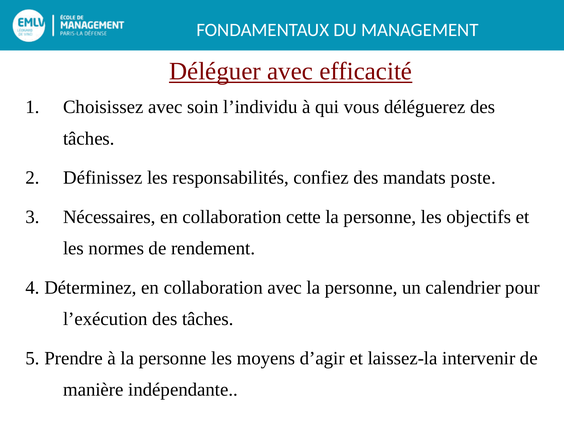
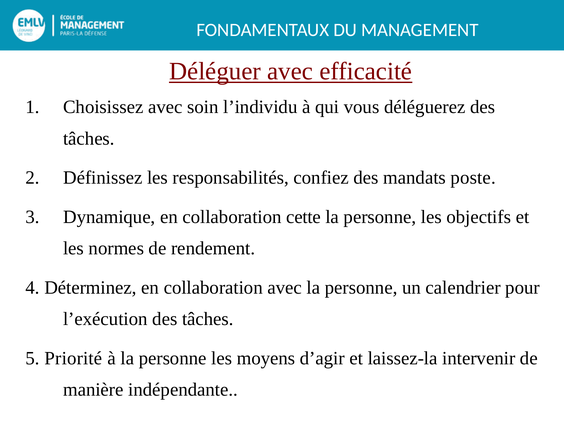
Nécessaires: Nécessaires -> Dynamique
Prendre: Prendre -> Priorité
